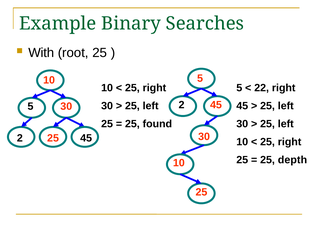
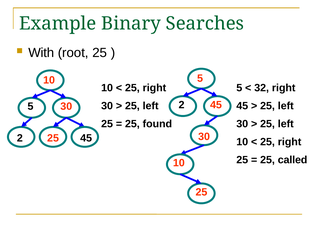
22: 22 -> 32
depth: depth -> called
